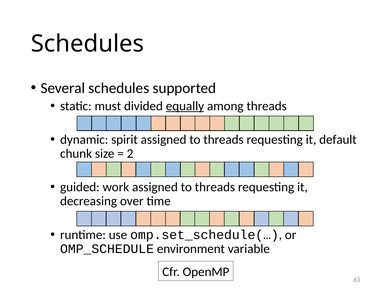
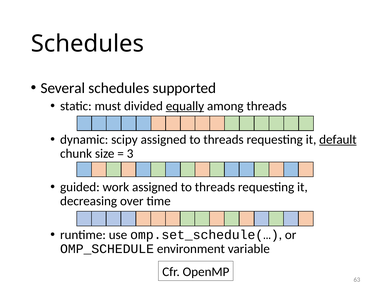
spirit: spirit -> scipy
default underline: none -> present
2: 2 -> 3
